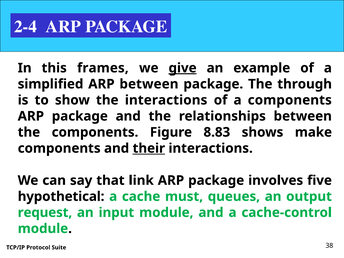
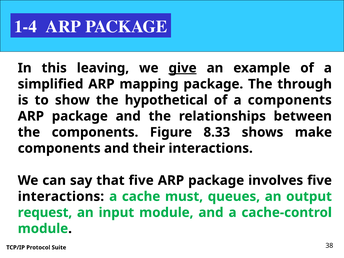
2-4: 2-4 -> 1-4
frames: frames -> leaving
ARP between: between -> mapping
the interactions: interactions -> hypothetical
8.83: 8.83 -> 8.33
their underline: present -> none
that link: link -> five
hypothetical at (61, 196): hypothetical -> interactions
